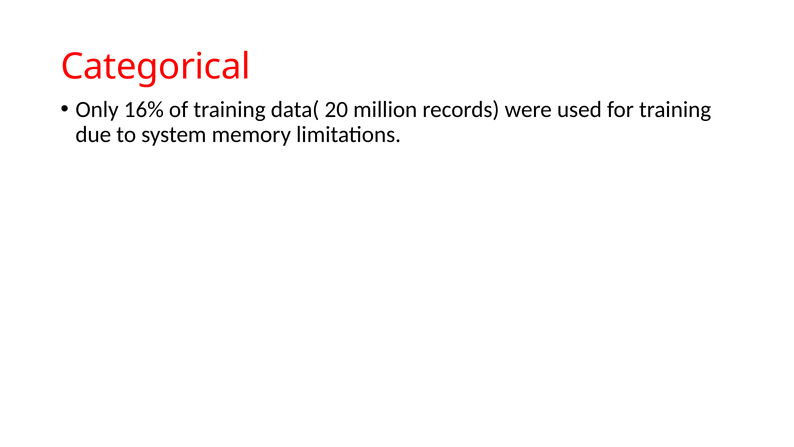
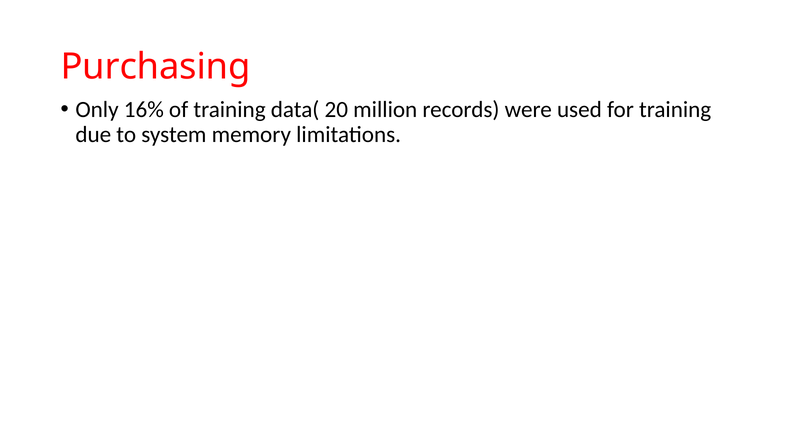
Categorical: Categorical -> Purchasing
